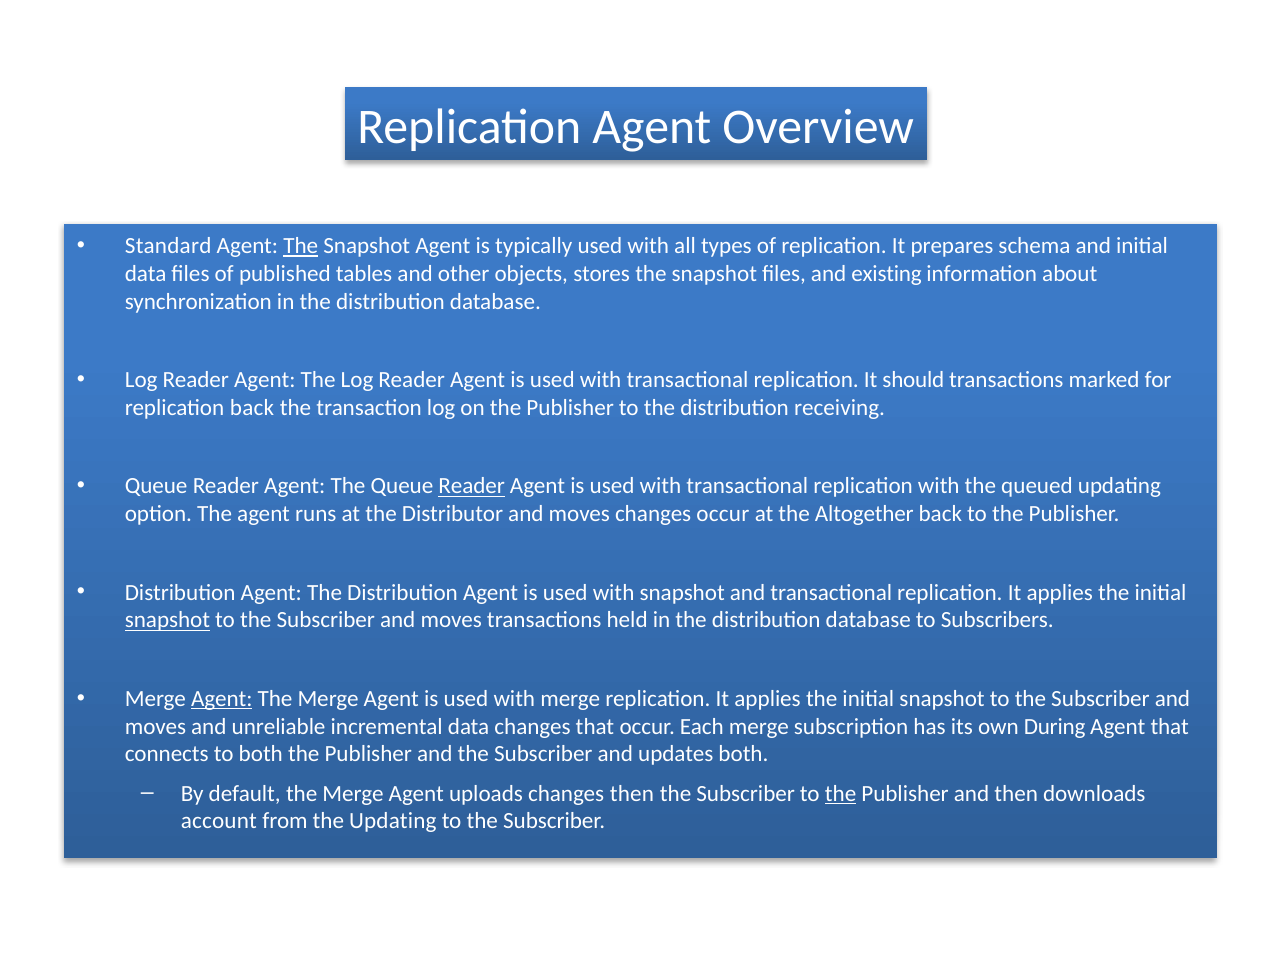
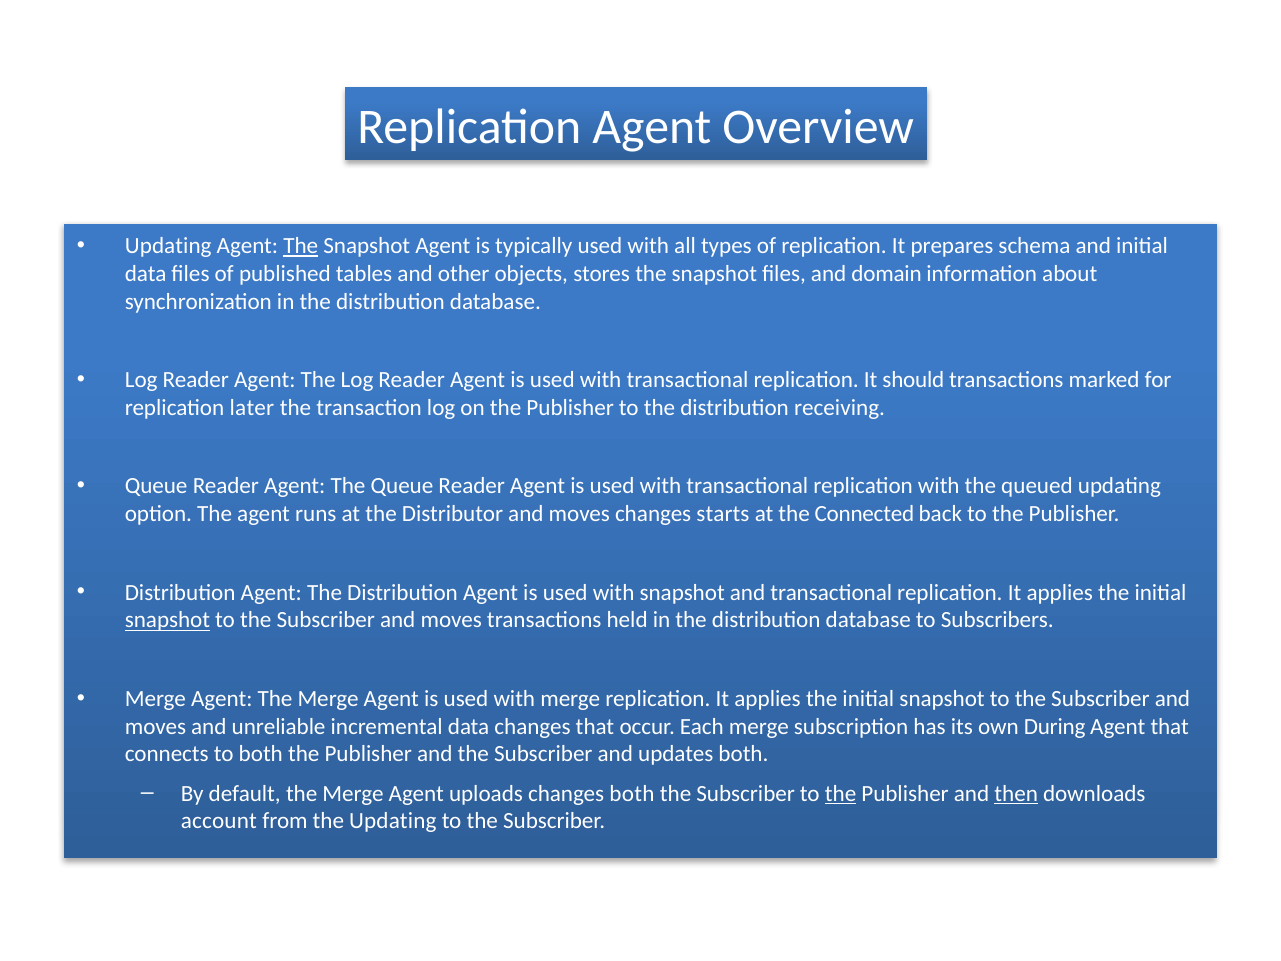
Standard at (168, 246): Standard -> Updating
existing: existing -> domain
replication back: back -> later
Reader at (472, 486) underline: present -> none
changes occur: occur -> starts
Altogether: Altogether -> Connected
Agent at (222, 699) underline: present -> none
changes then: then -> both
then at (1016, 793) underline: none -> present
